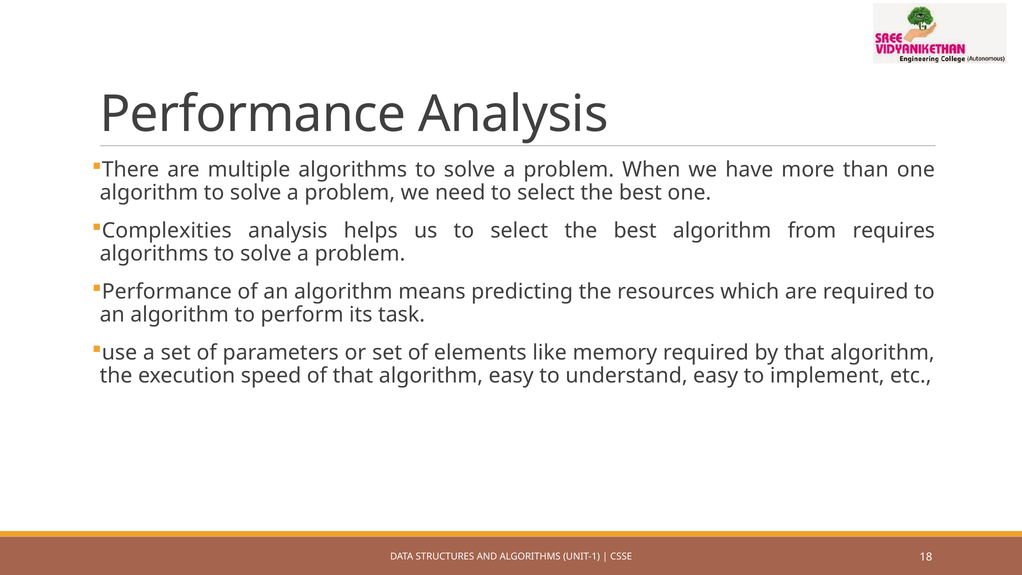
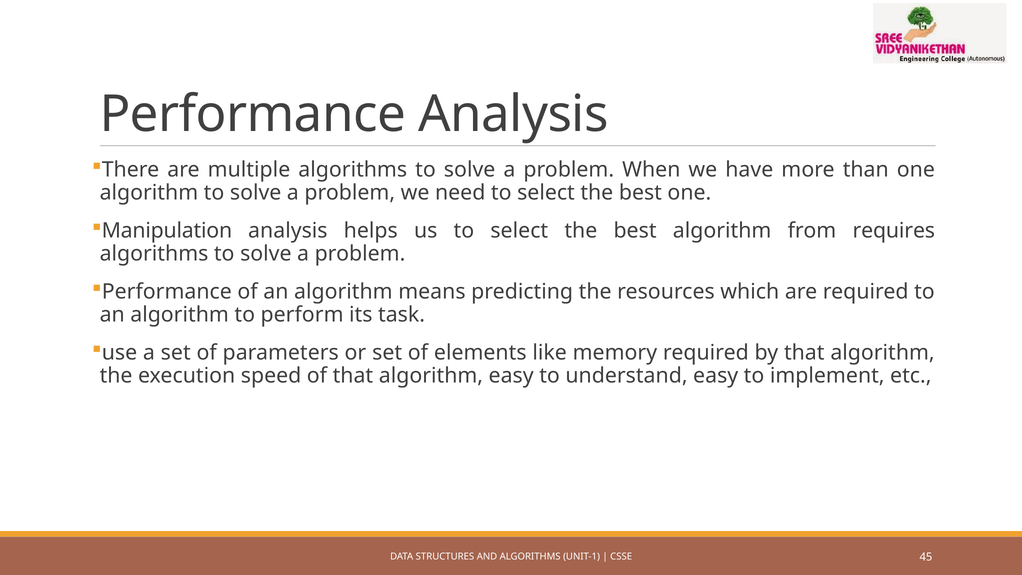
Complexities: Complexities -> Manipulation
18: 18 -> 45
